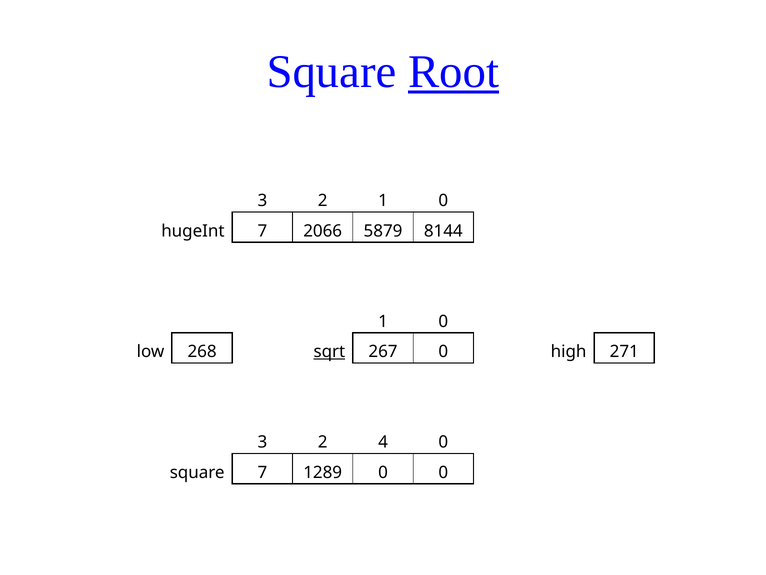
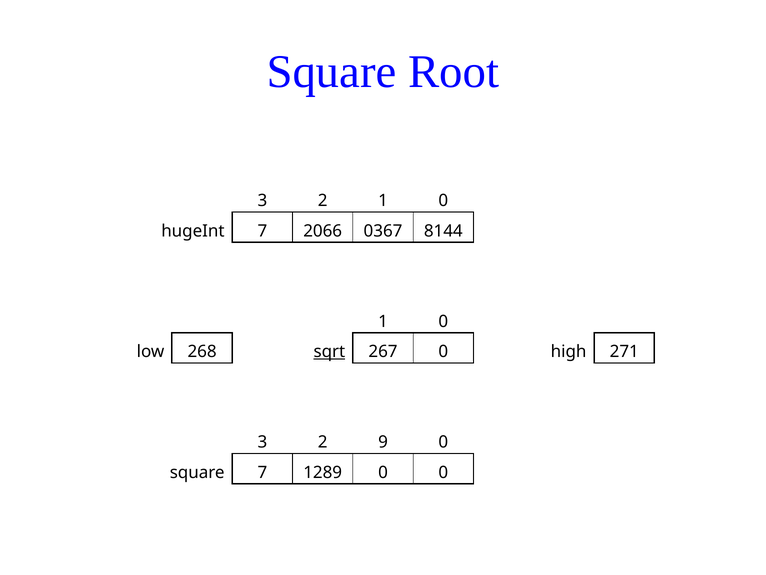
Root underline: present -> none
5879: 5879 -> 0367
4: 4 -> 9
